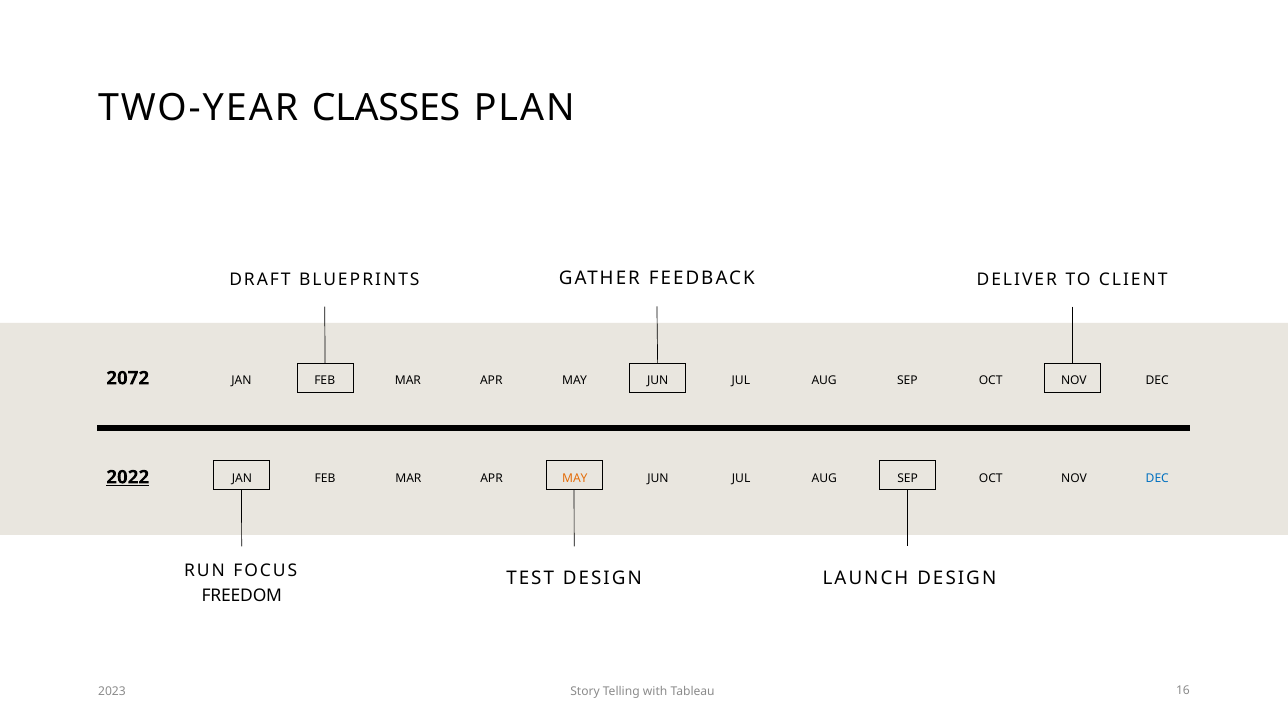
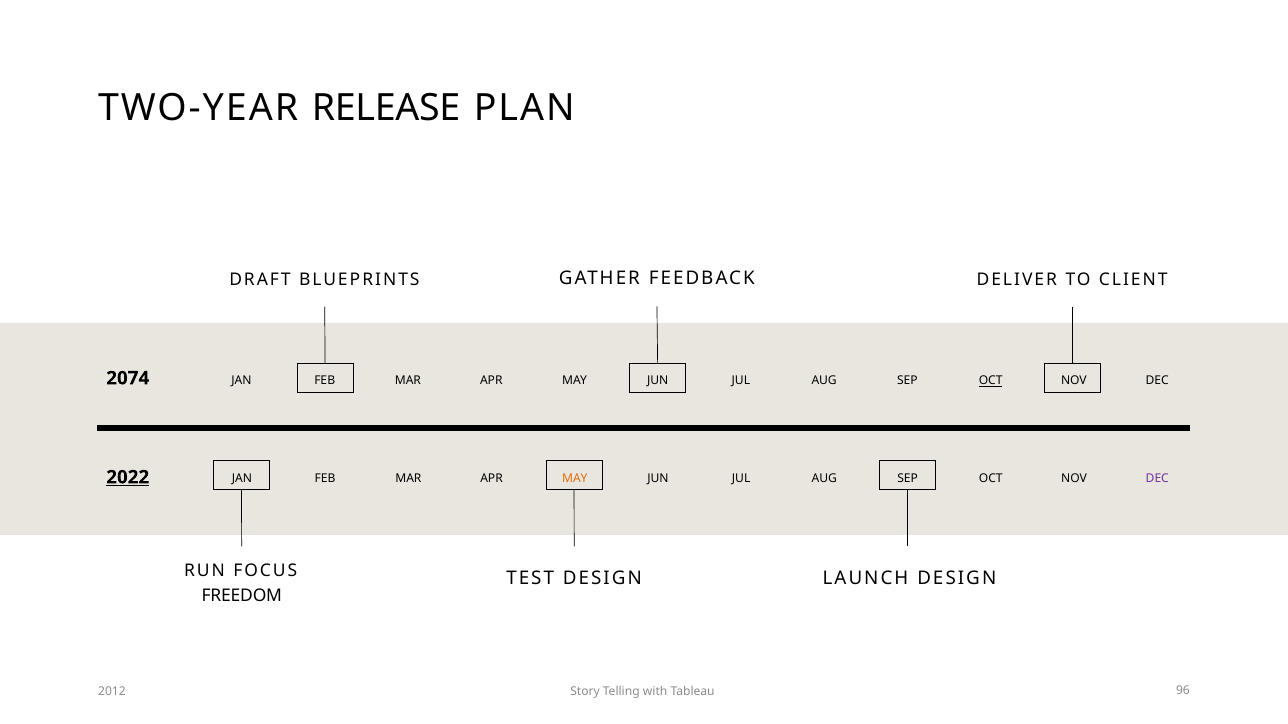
CLASSES: CLASSES -> RELEASE
2072: 2072 -> 2074
OCT at (991, 381) underline: none -> present
DEC at (1157, 479) colour: blue -> purple
2023: 2023 -> 2012
16: 16 -> 96
